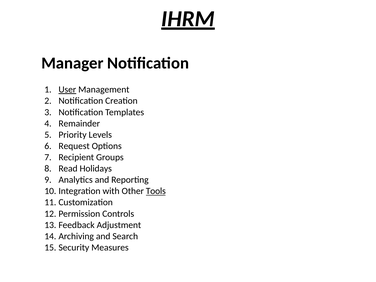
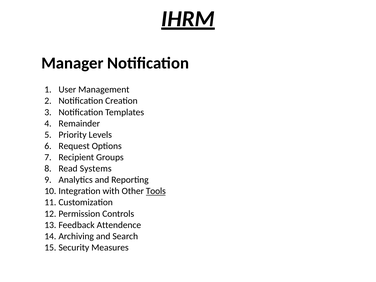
User underline: present -> none
Holidays: Holidays -> Systems
Adjustment: Adjustment -> Attendence
